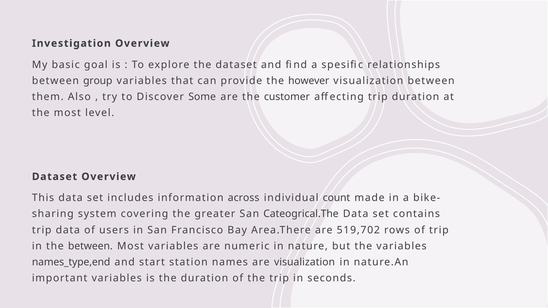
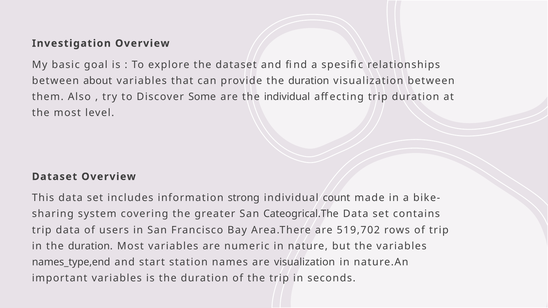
group: group -> about
provide the however: however -> duration
the customer: customer -> individual
across: across -> strong
in the between: between -> duration
